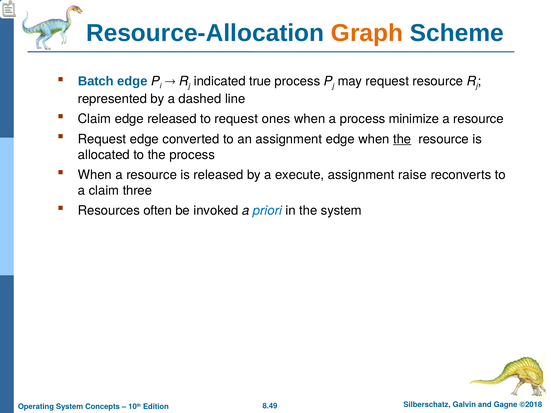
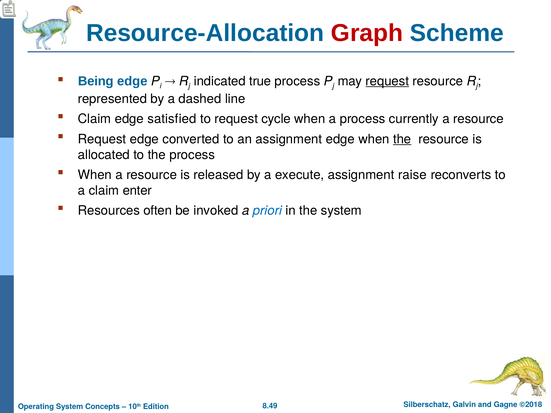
Graph colour: orange -> red
Batch: Batch -> Being
request at (387, 81) underline: none -> present
edge released: released -> satisfied
ones: ones -> cycle
minimize: minimize -> currently
three: three -> enter
